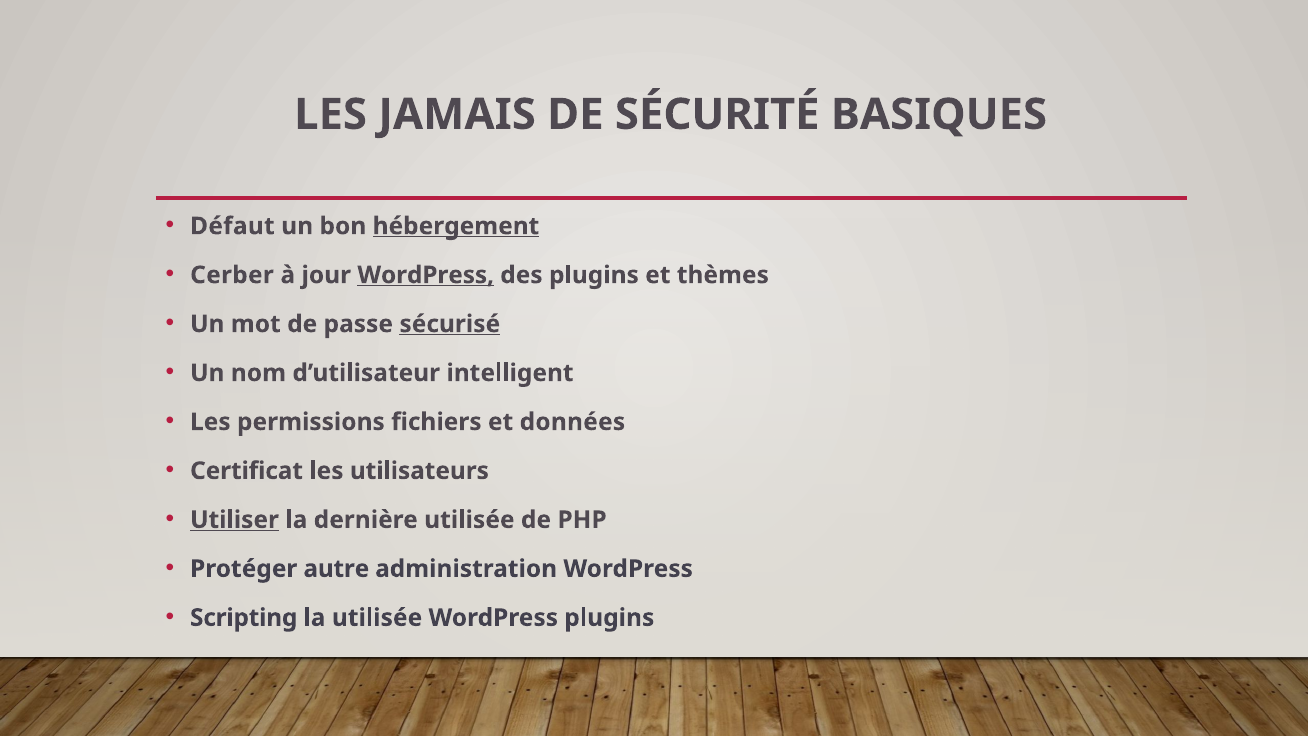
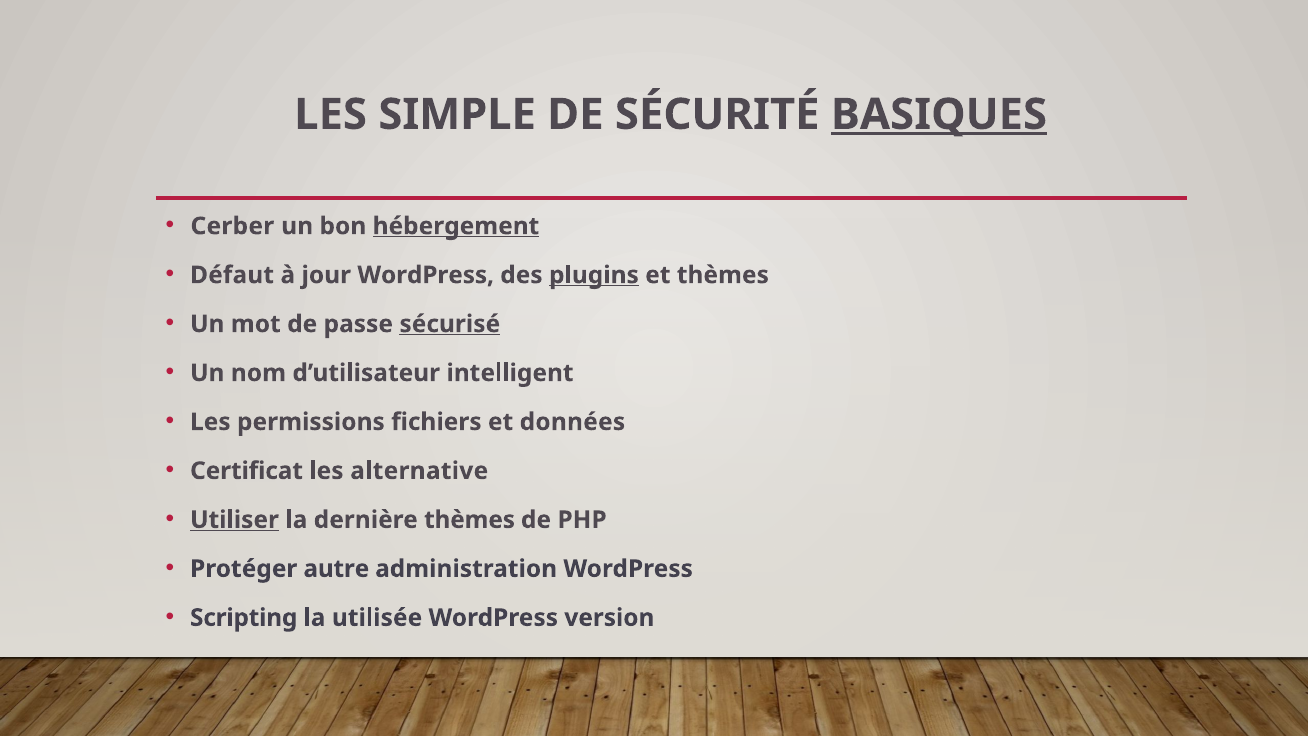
JAMAIS: JAMAIS -> SIMPLE
BASIQUES underline: none -> present
Défaut: Défaut -> Cerber
Cerber: Cerber -> Défaut
WordPress at (426, 275) underline: present -> none
plugins at (594, 275) underline: none -> present
utilisateurs: utilisateurs -> alternative
dernière utilisée: utilisée -> thèmes
WordPress plugins: plugins -> version
